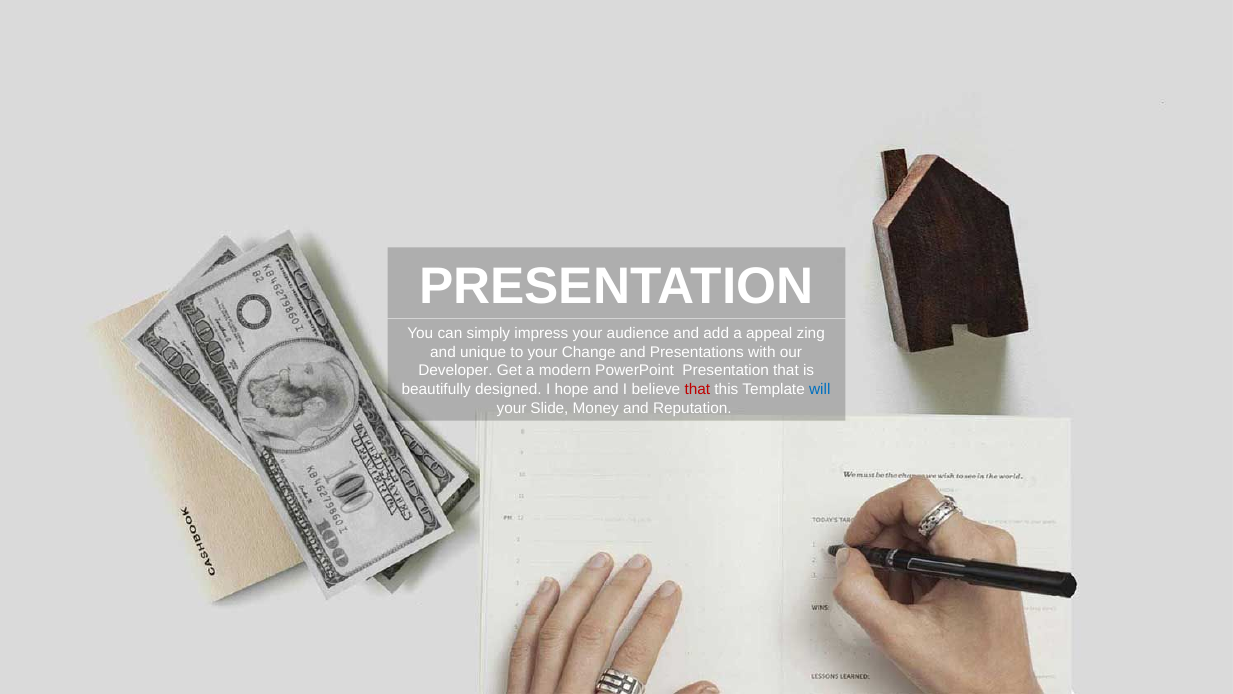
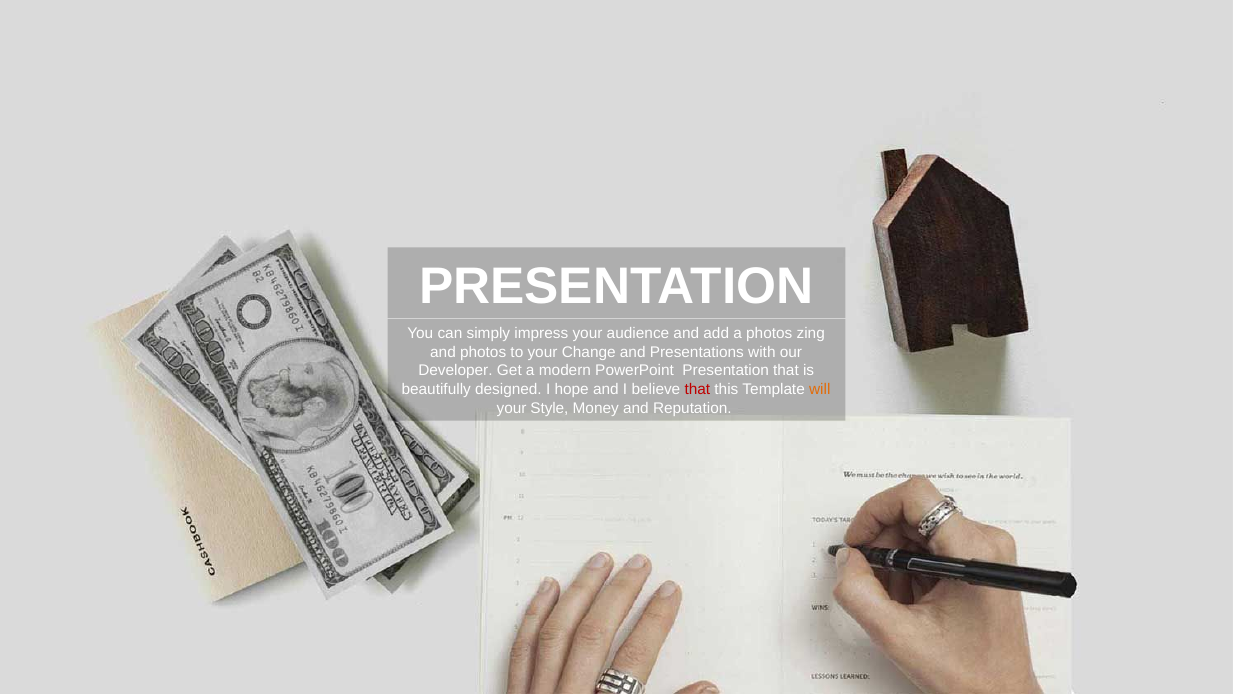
a appeal: appeal -> photos
and unique: unique -> photos
will colour: blue -> orange
Slide: Slide -> Style
